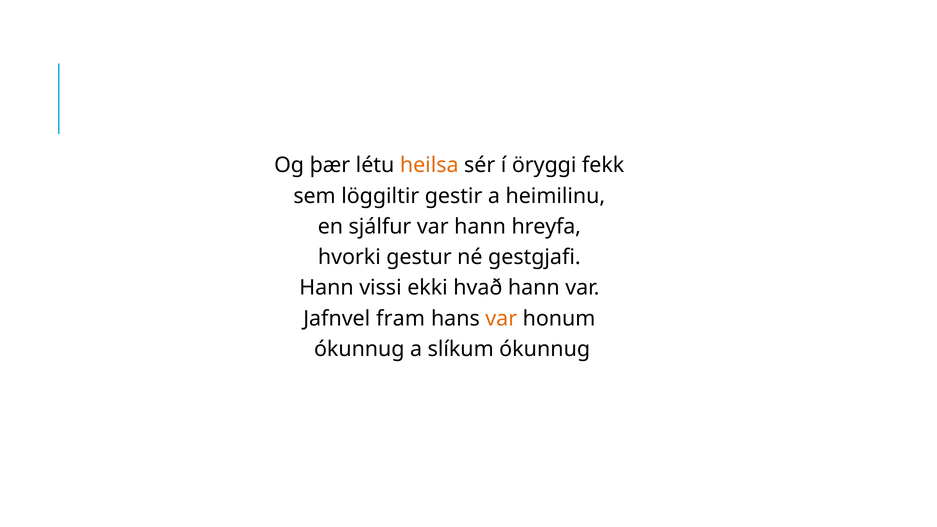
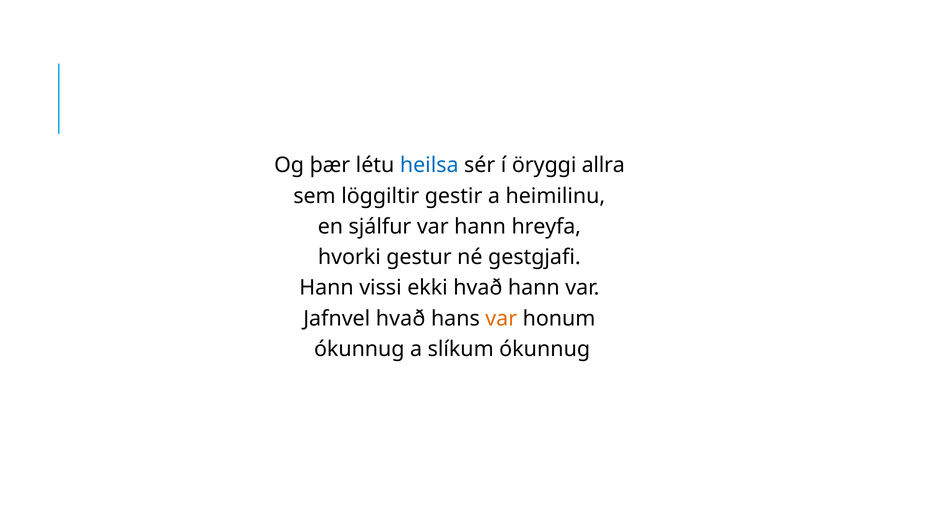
heilsa colour: orange -> blue
fekk: fekk -> allra
Jafnvel fram: fram -> hvað
